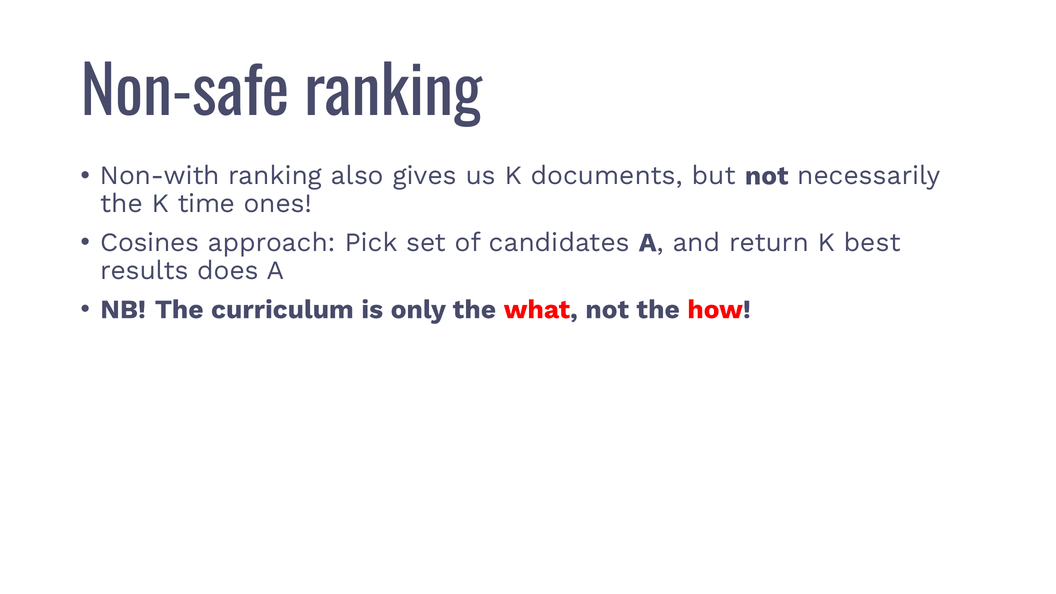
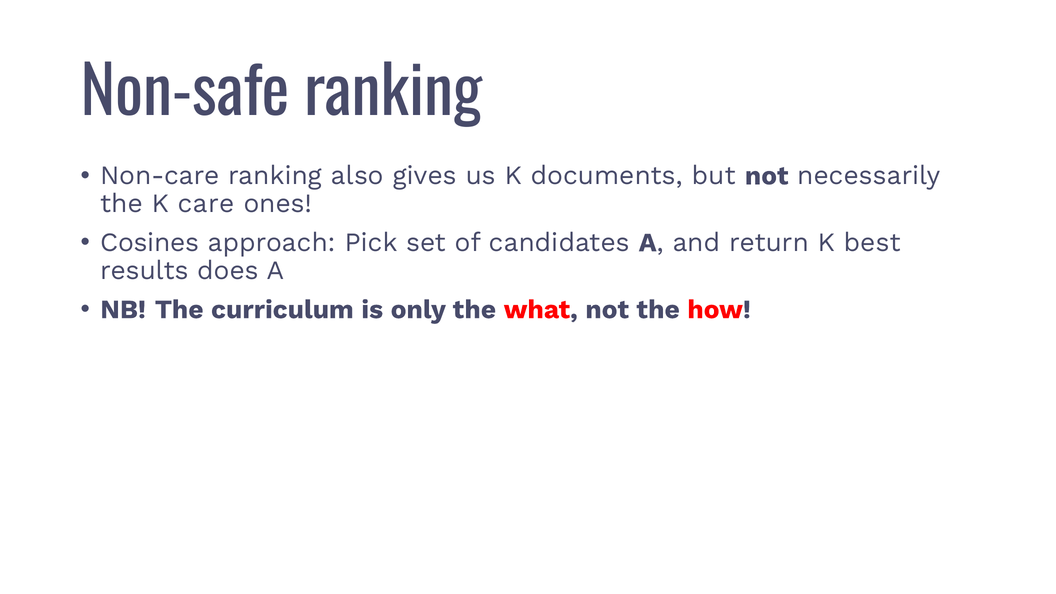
Non-with: Non-with -> Non-care
time: time -> care
